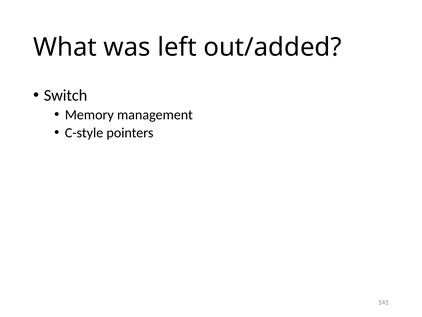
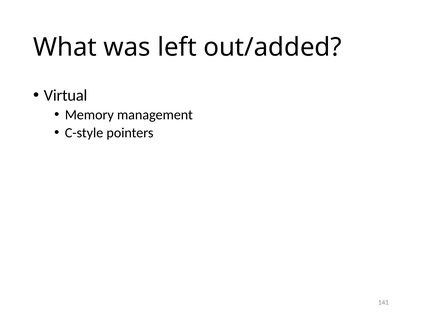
Switch: Switch -> Virtual
